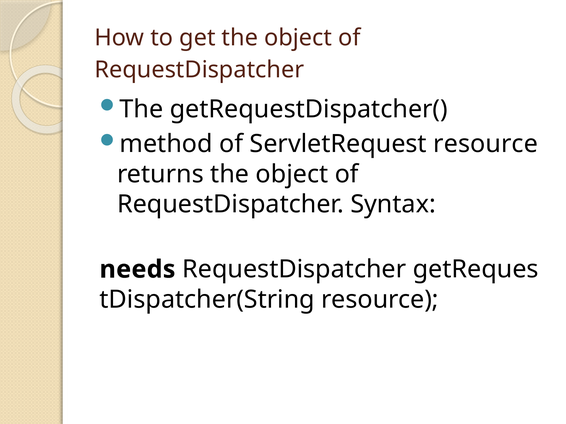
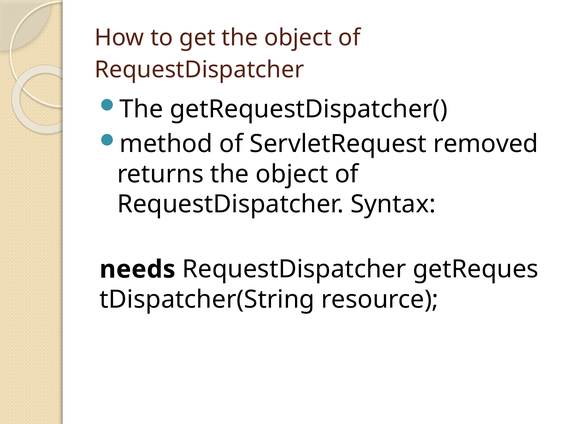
ServletRequest resource: resource -> removed
